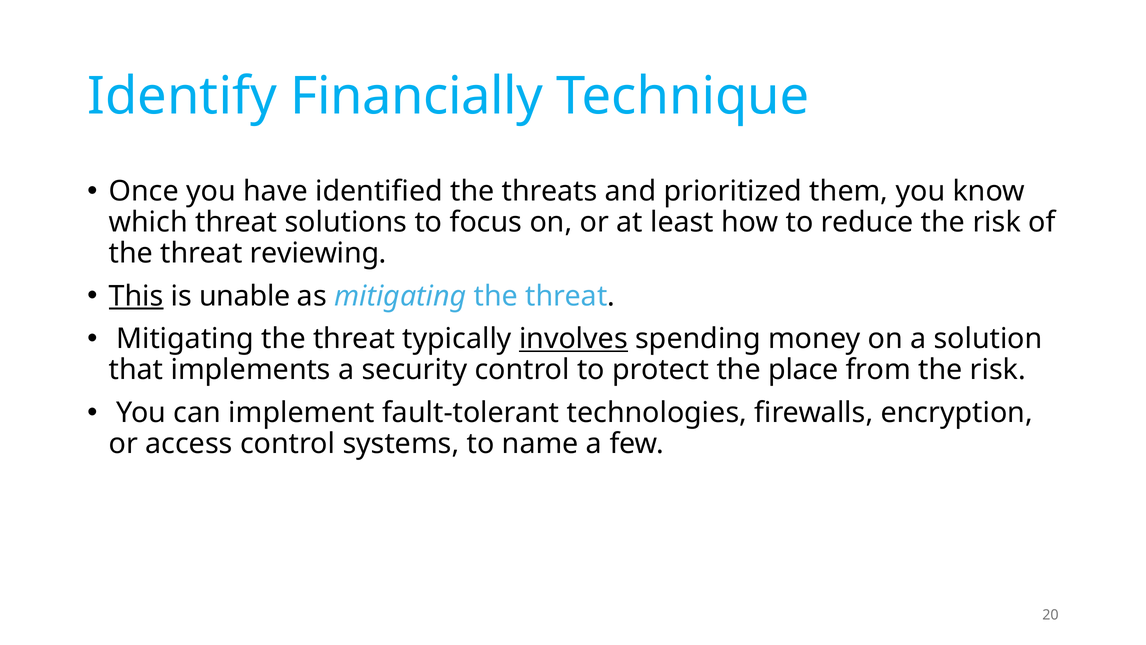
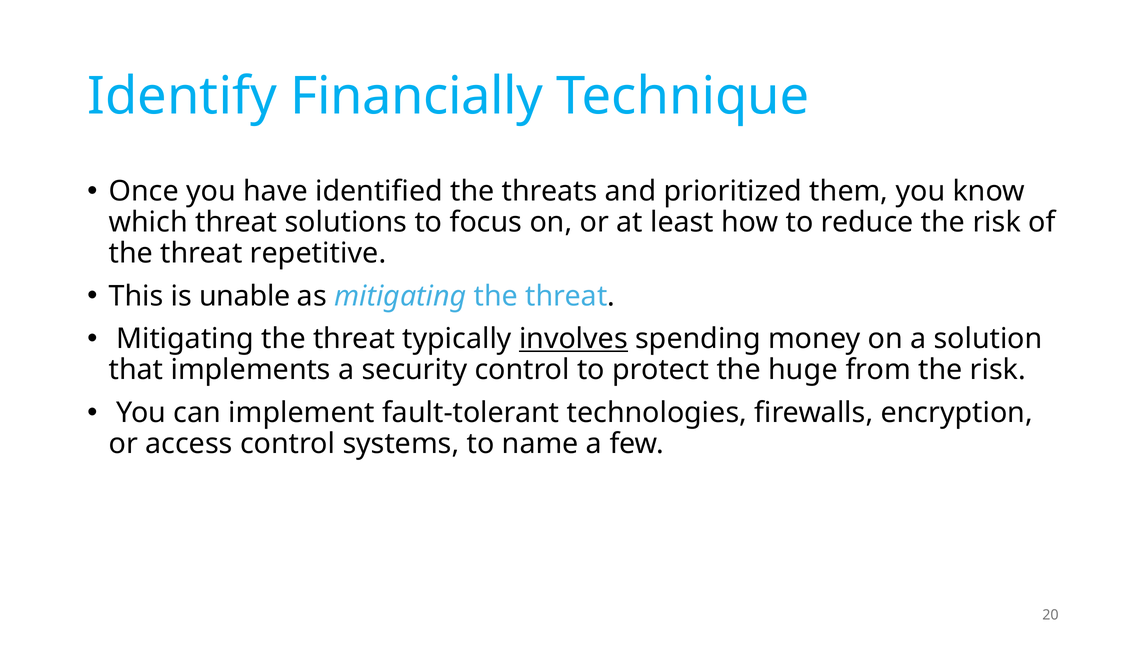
reviewing: reviewing -> repetitive
This underline: present -> none
place: place -> huge
